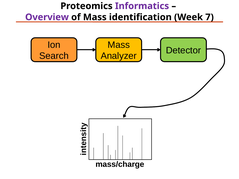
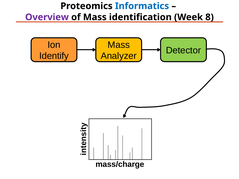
Informatics colour: purple -> blue
7: 7 -> 8
Search: Search -> Identify
